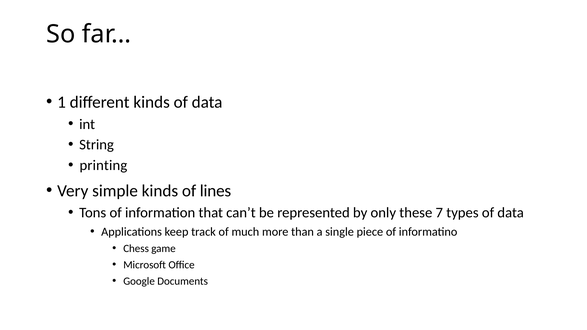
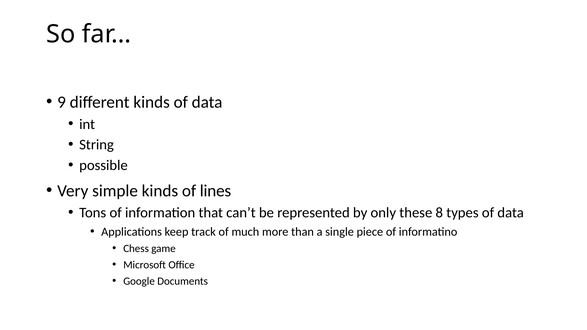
1: 1 -> 9
printing: printing -> possible
7: 7 -> 8
